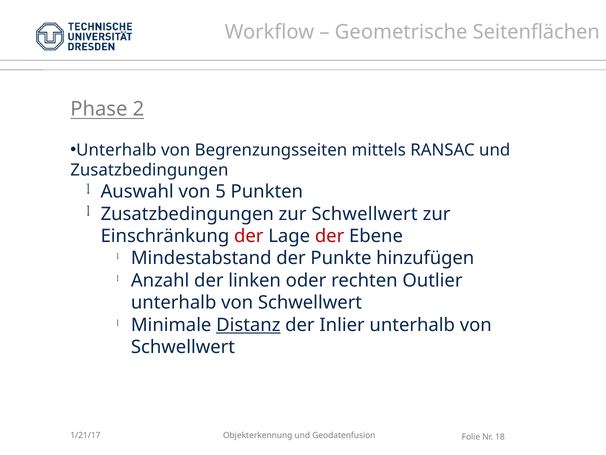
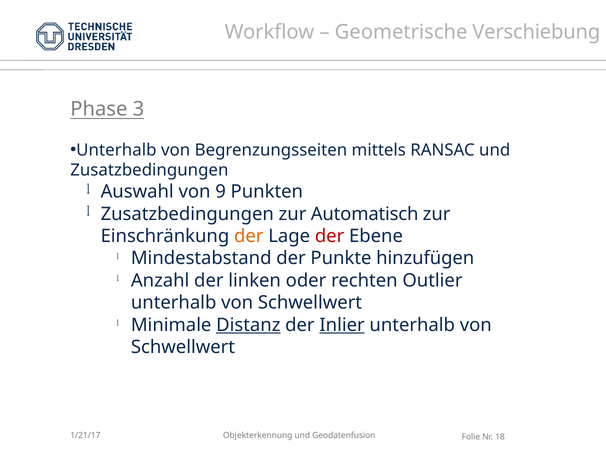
Seitenflächen: Seitenflächen -> Verschiebung
2: 2 -> 3
5: 5 -> 9
zur Schwellwert: Schwellwert -> Automatisch
der at (249, 236) colour: red -> orange
Inlier underline: none -> present
